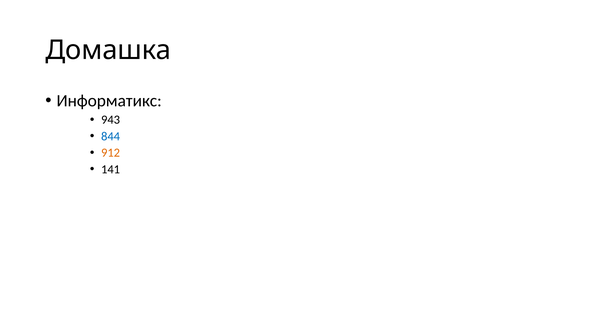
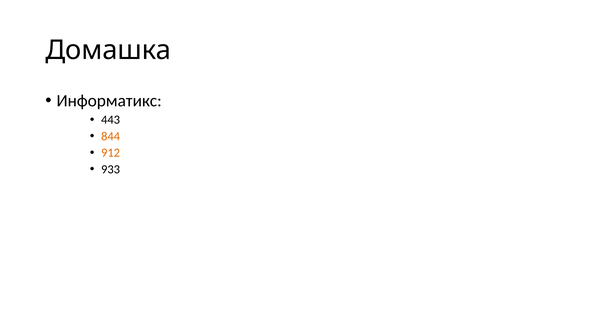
943: 943 -> 443
844 colour: blue -> orange
141: 141 -> 933
